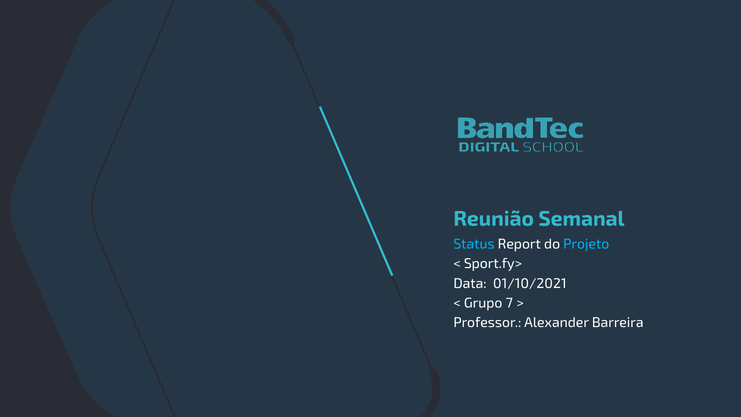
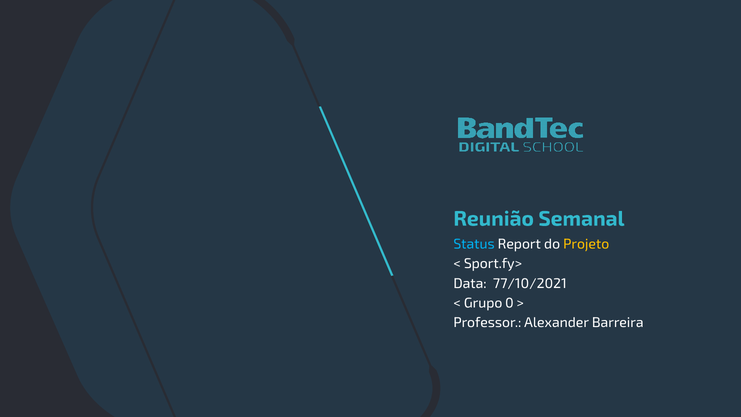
Projeto colour: light blue -> yellow
01/10/2021: 01/10/2021 -> 77/10/2021
7: 7 -> 0
